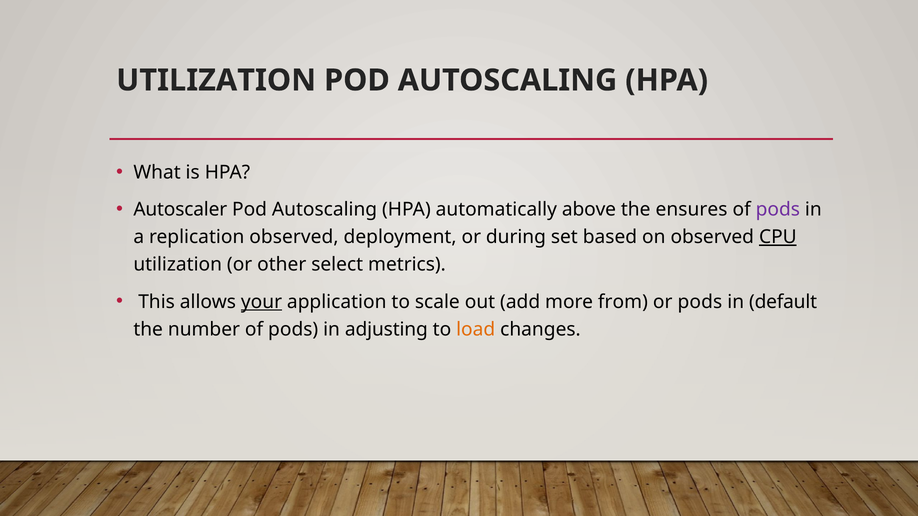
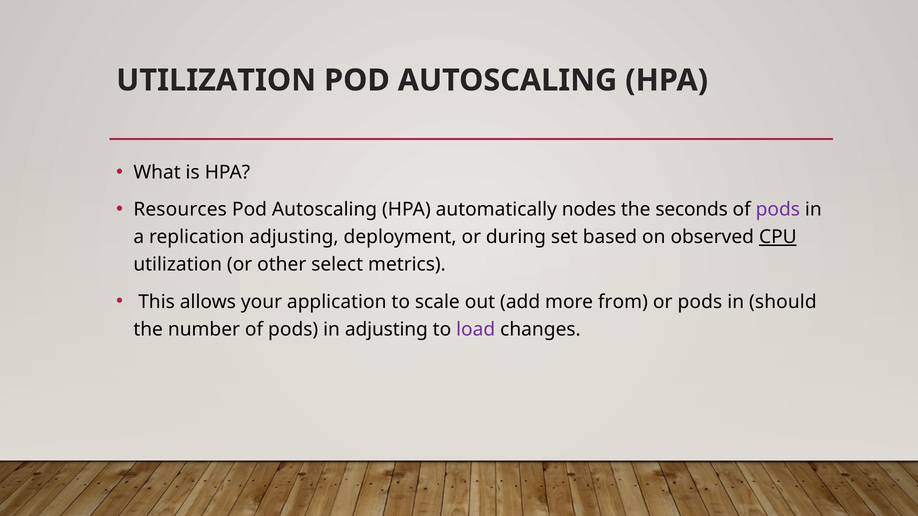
Autoscaler: Autoscaler -> Resources
above: above -> nodes
ensures: ensures -> seconds
replication observed: observed -> adjusting
your underline: present -> none
default: default -> should
load colour: orange -> purple
